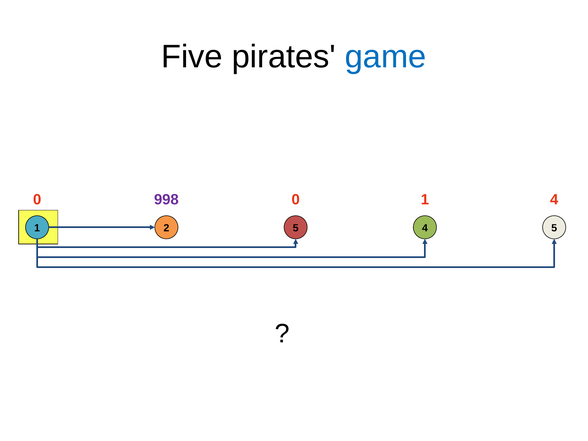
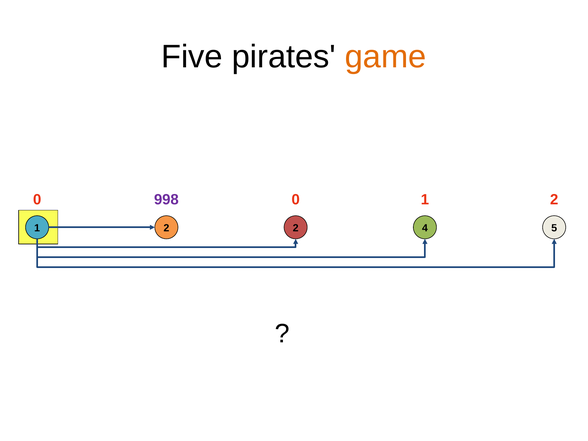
game colour: blue -> orange
0 1 4: 4 -> 2
2 5: 5 -> 2
